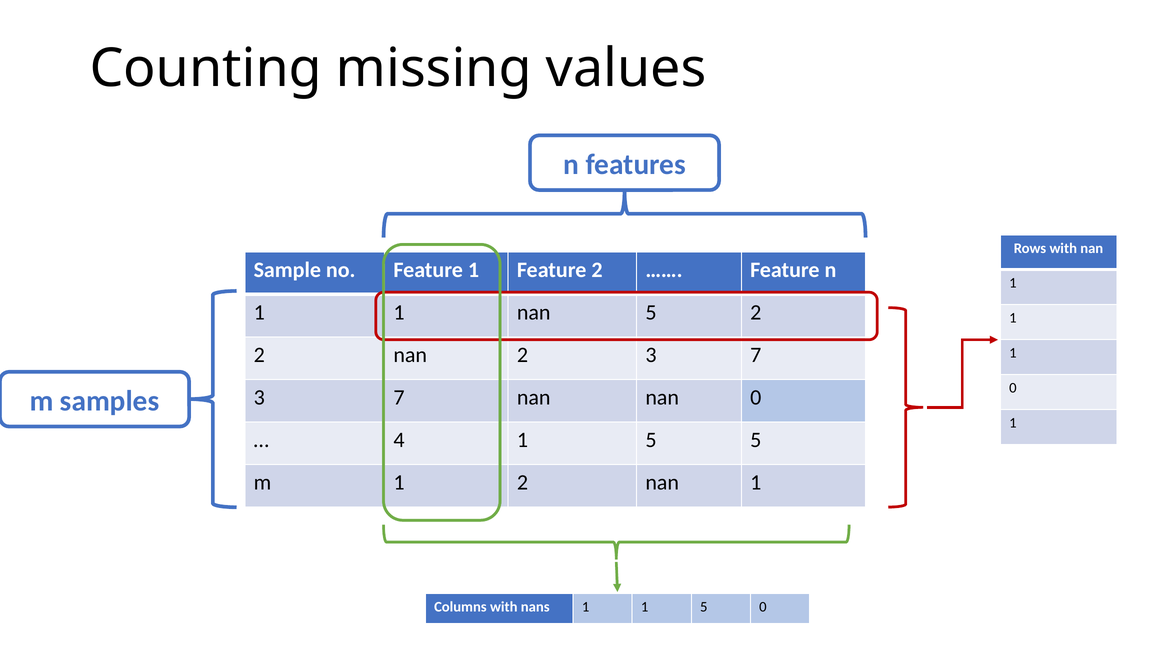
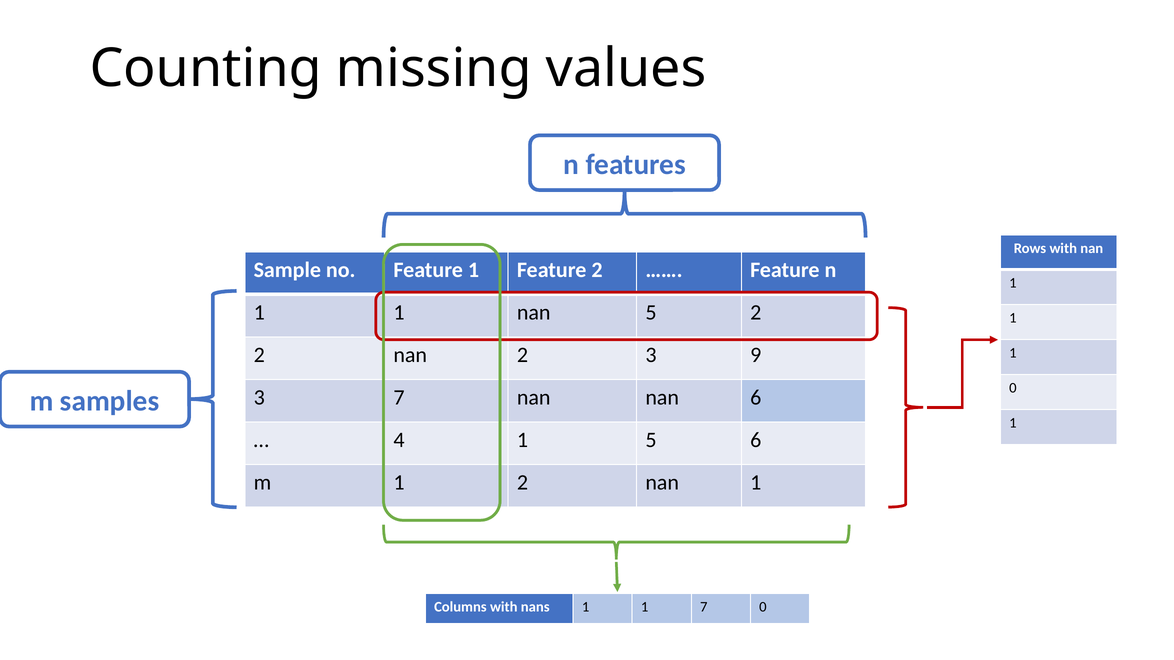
2 3 7: 7 -> 9
nan 0: 0 -> 6
5 5: 5 -> 6
1 1 5: 5 -> 7
